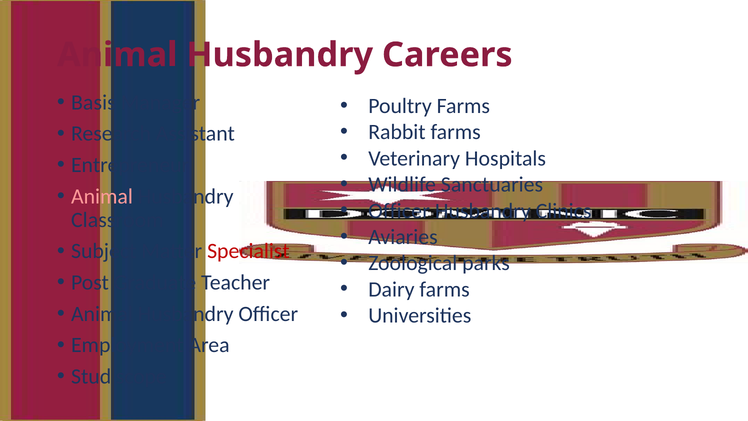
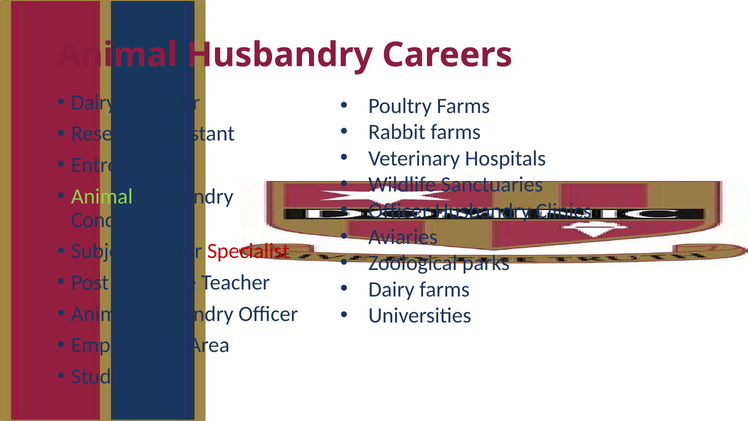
Basis at (93, 102): Basis -> Dairy
Animal at (102, 196) colour: pink -> light green
Classroom: Classroom -> Conditions
